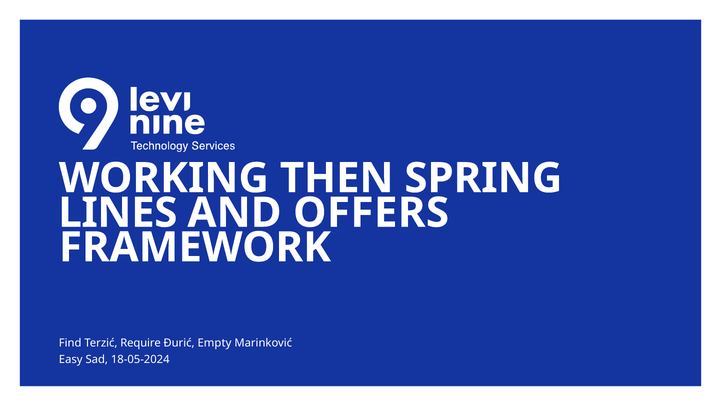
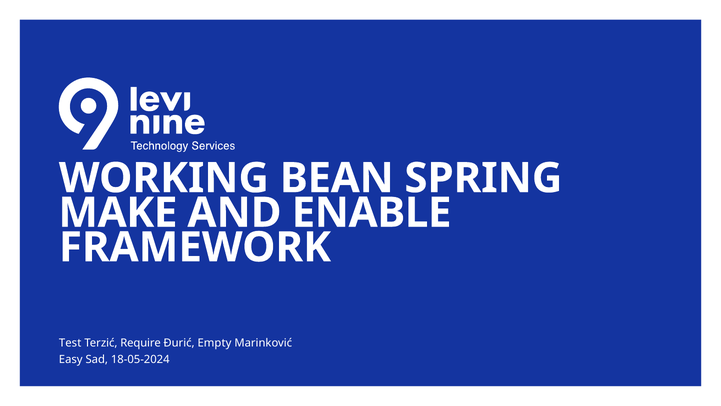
THEN: THEN -> BEAN
LINES: LINES -> MAKE
OFFERS: OFFERS -> ENABLE
Find: Find -> Test
